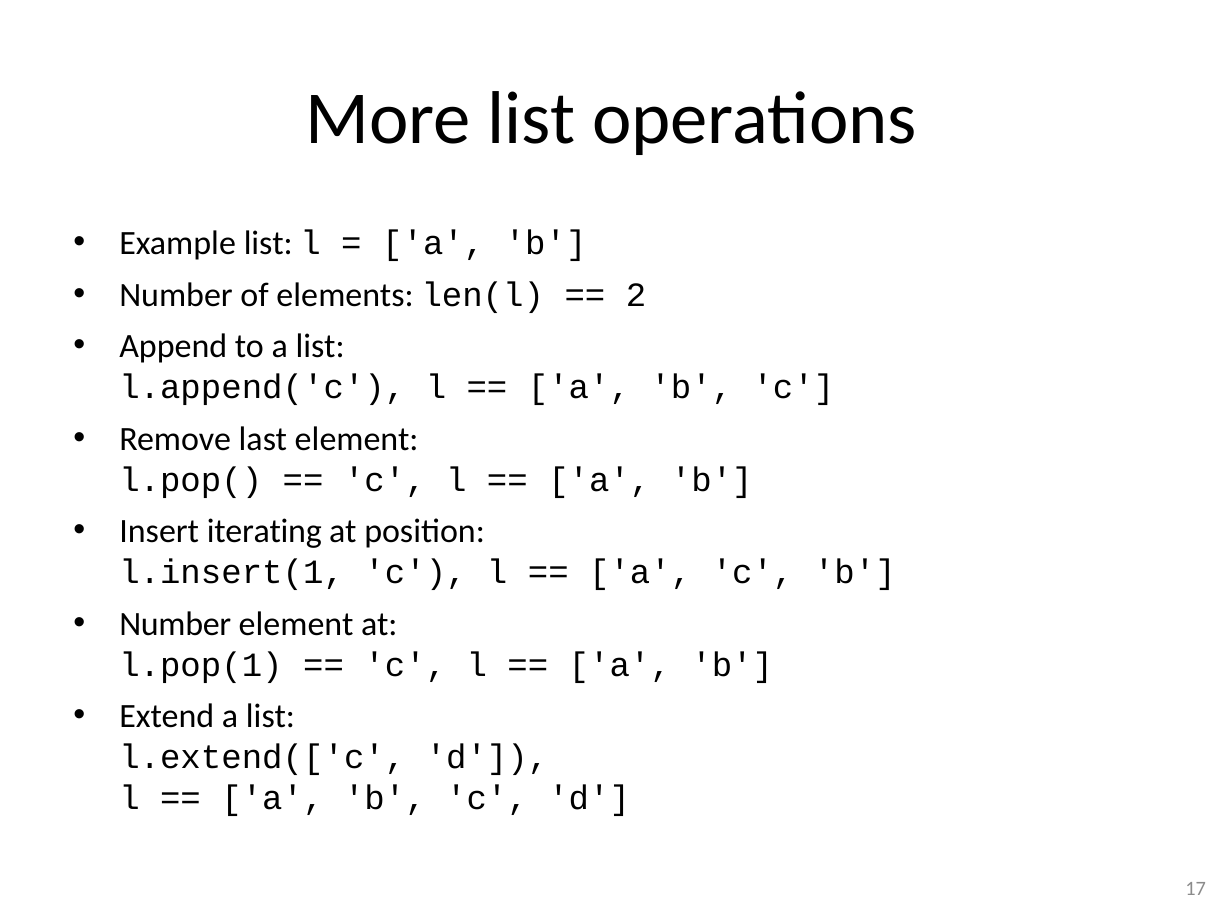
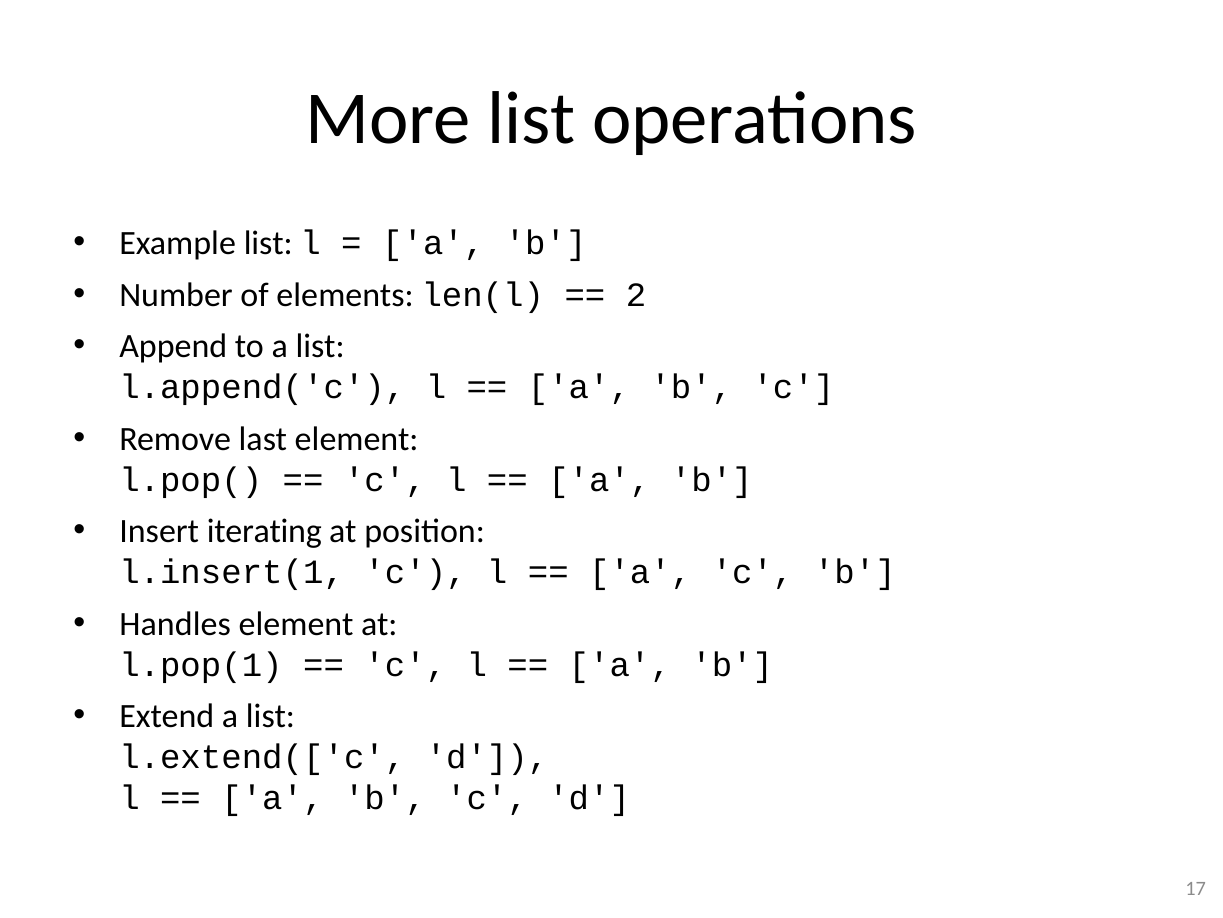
Number at (175, 624): Number -> Handles
